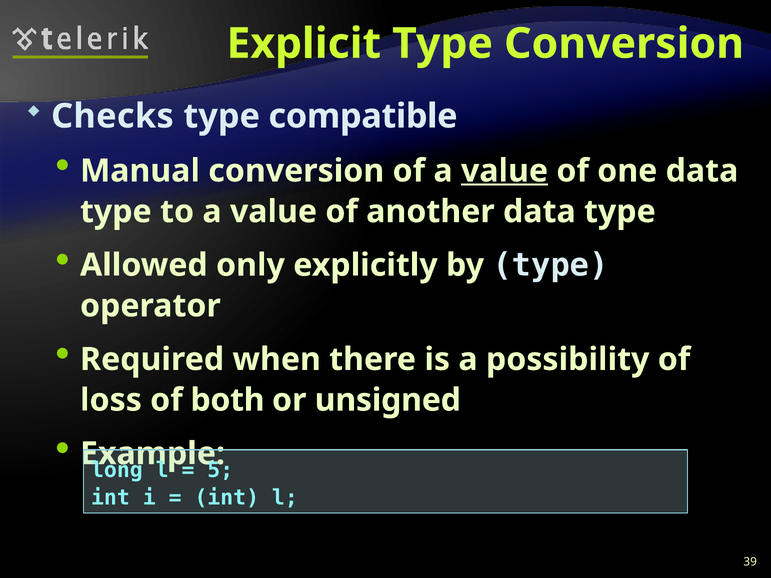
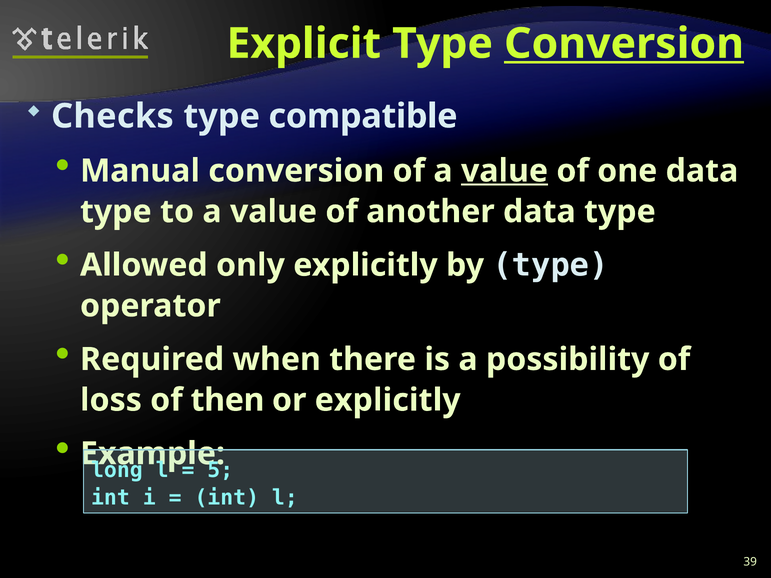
Conversion at (624, 44) underline: none -> present
both: both -> then
or unsigned: unsigned -> explicitly
